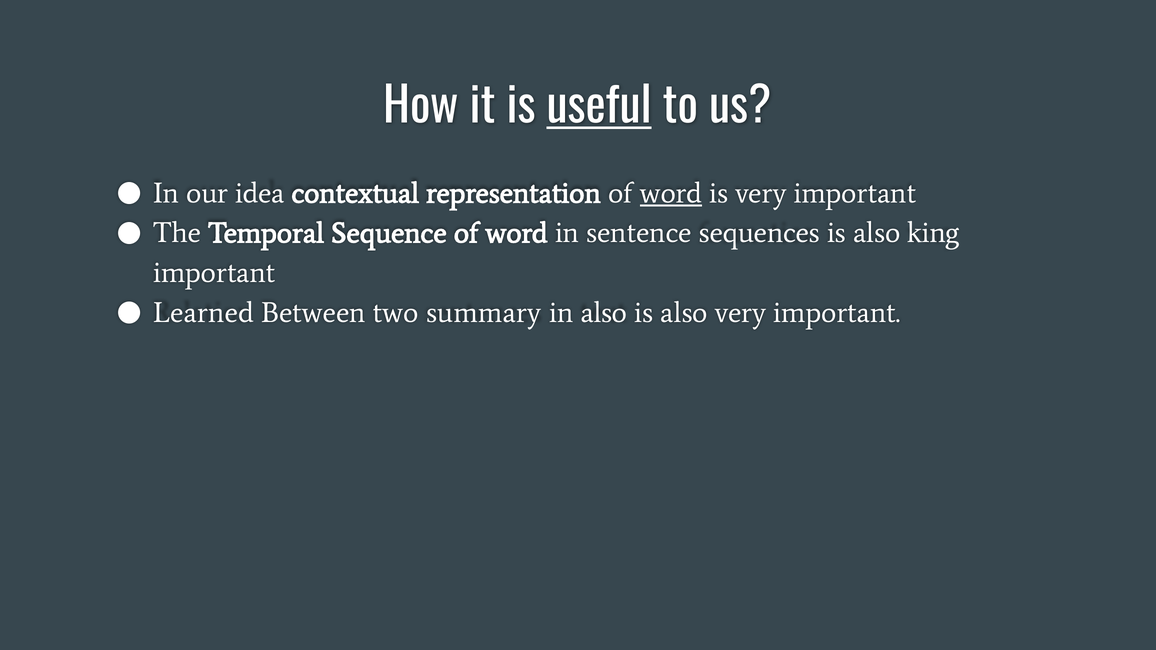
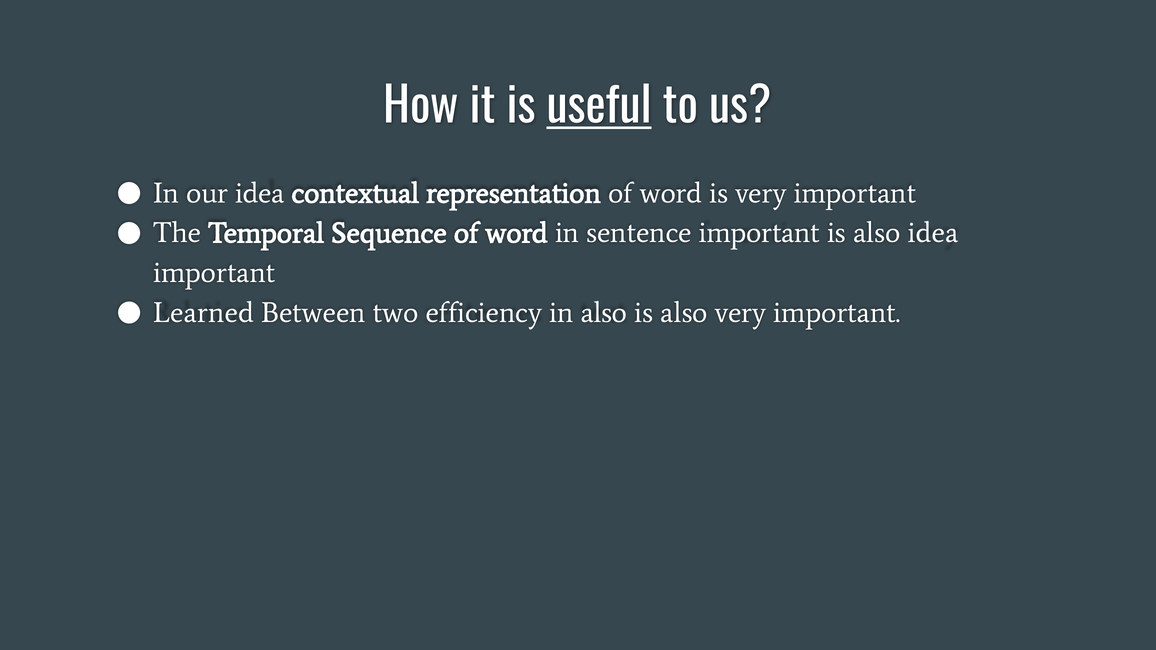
word at (671, 193) underline: present -> none
sentence sequences: sequences -> important
also king: king -> idea
summary: summary -> efficiency
